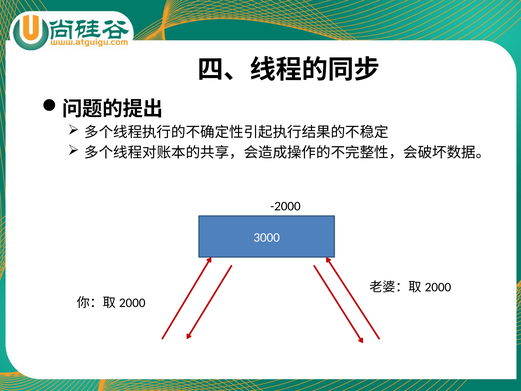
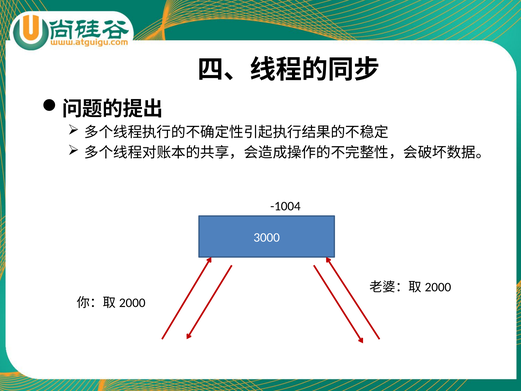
-2000: -2000 -> -1004
